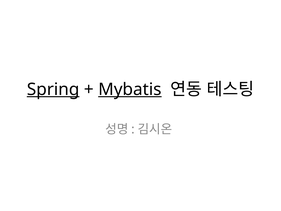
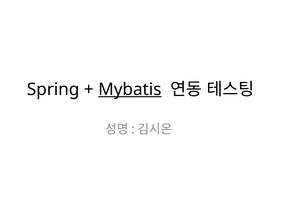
Spring underline: present -> none
